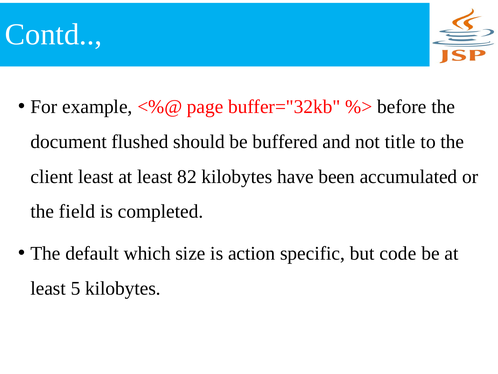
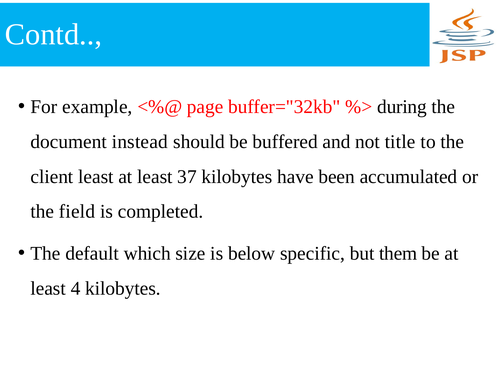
before: before -> during
flushed: flushed -> instead
82: 82 -> 37
action: action -> below
code: code -> them
5: 5 -> 4
